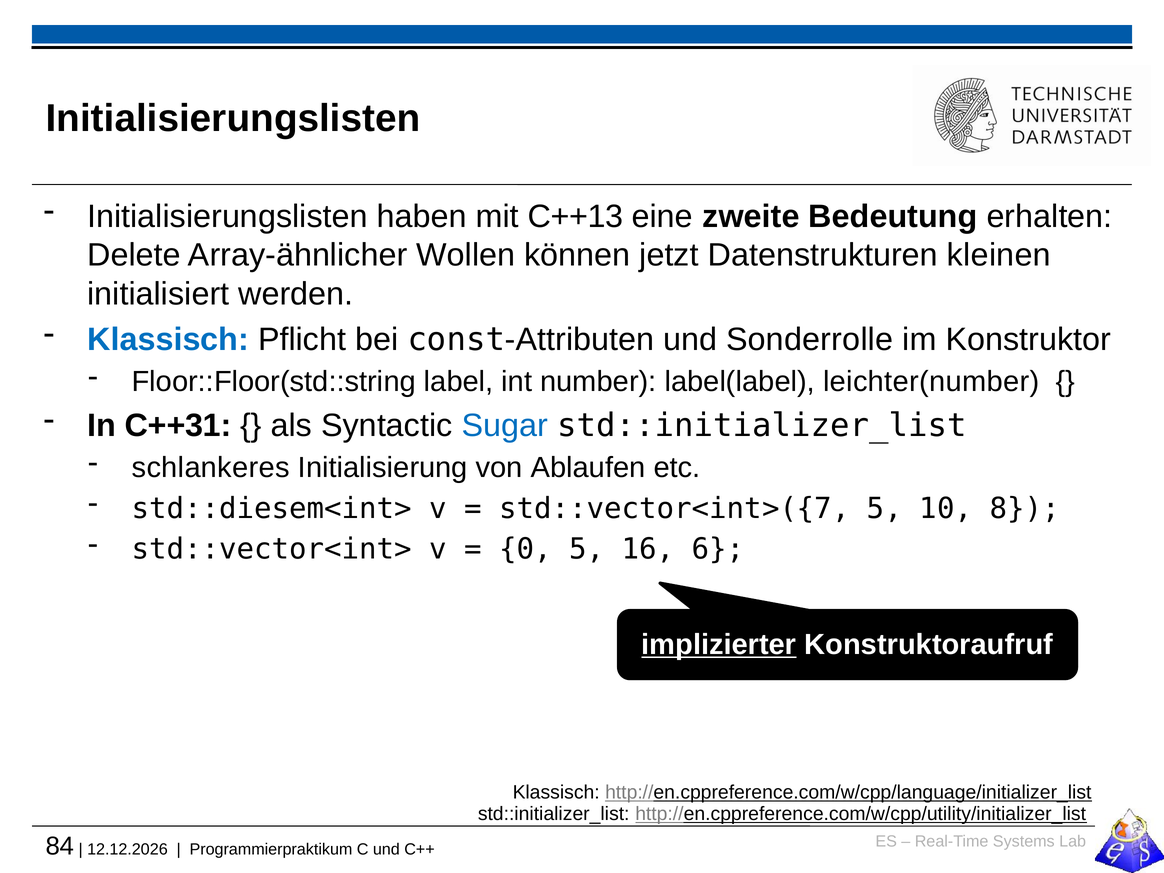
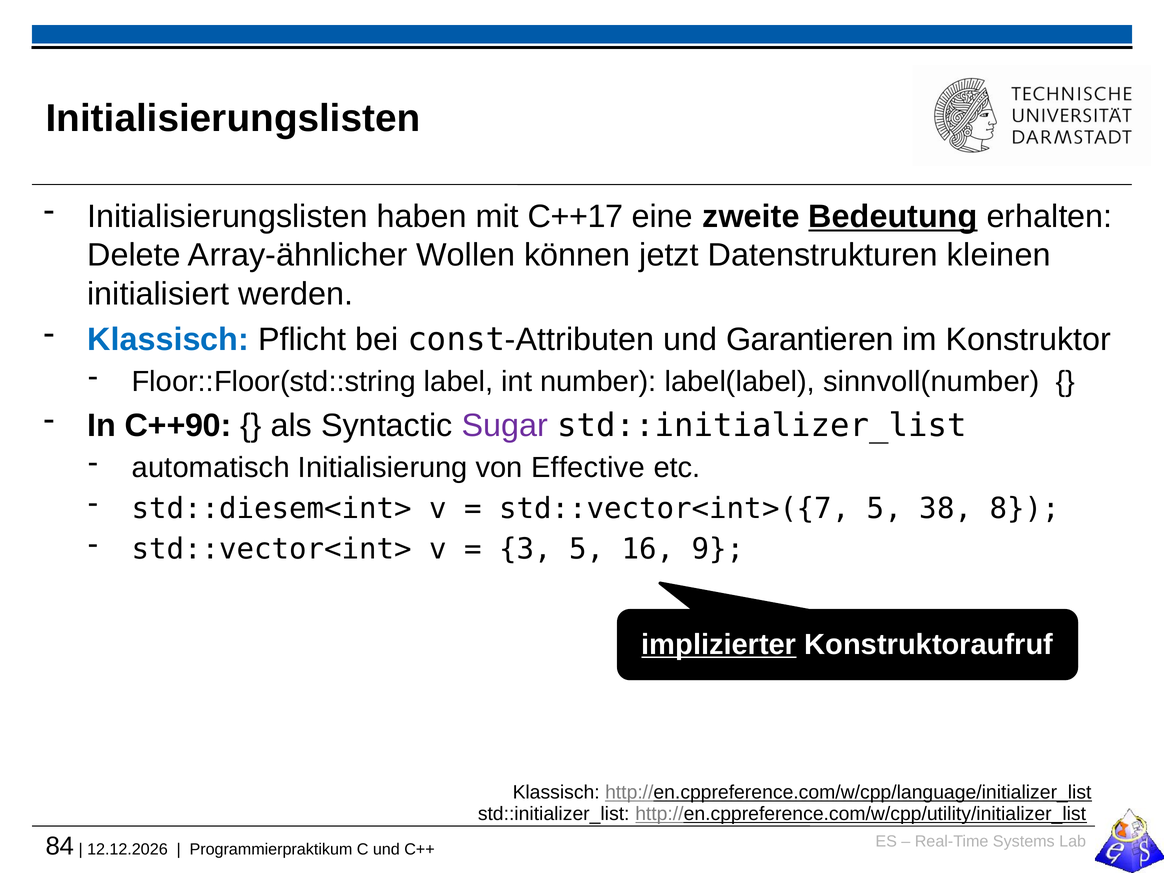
C++13: C++13 -> C++17
Bedeutung underline: none -> present
Sonderrolle: Sonderrolle -> Garantieren
leichter(number: leichter(number -> sinnvoll(number
C++31: C++31 -> C++90
Sugar colour: blue -> purple
schlankeres: schlankeres -> automatisch
Ablaufen: Ablaufen -> Effective
10: 10 -> 38
0: 0 -> 3
6: 6 -> 9
